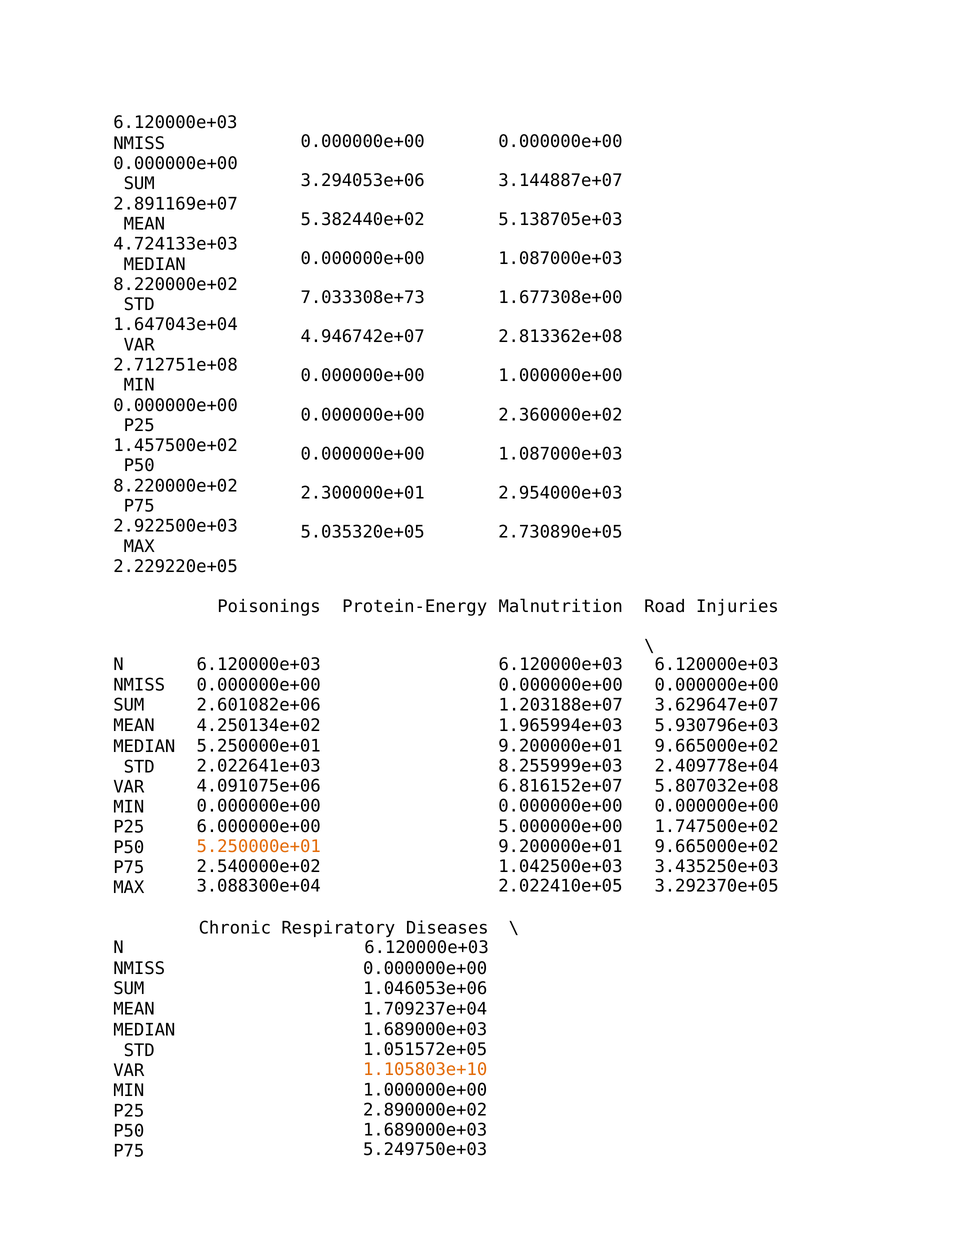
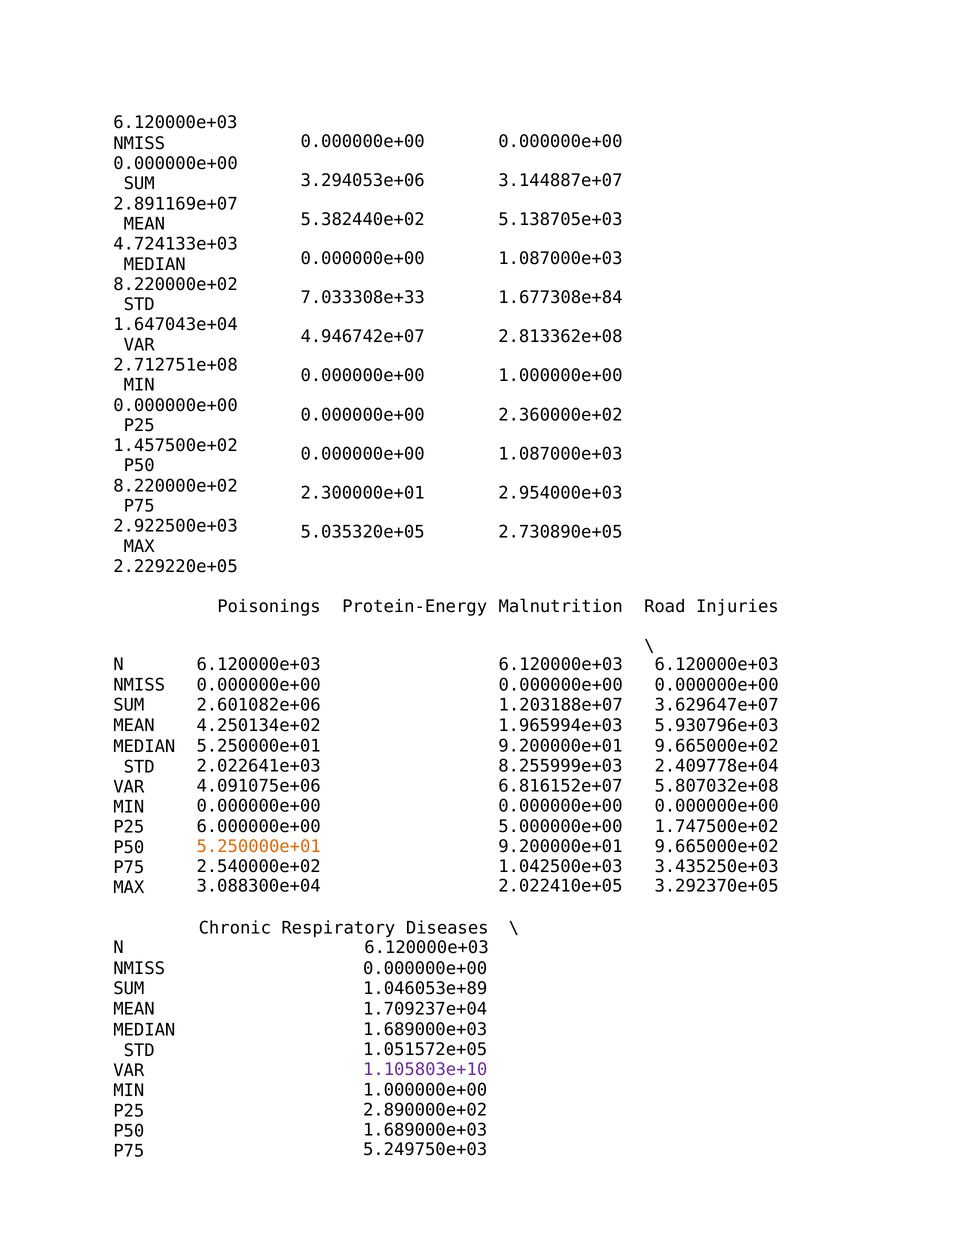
7.033308e+73: 7.033308e+73 -> 7.033308e+33
1.677308e+00: 1.677308e+00 -> 1.677308e+84
1.046053e+06: 1.046053e+06 -> 1.046053e+89
1.105803e+10 colour: orange -> purple
